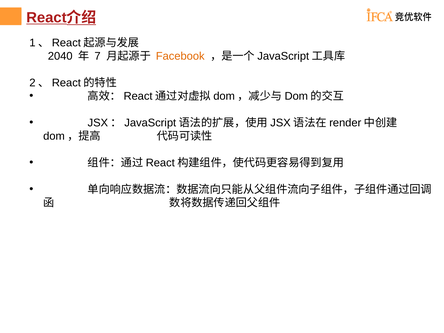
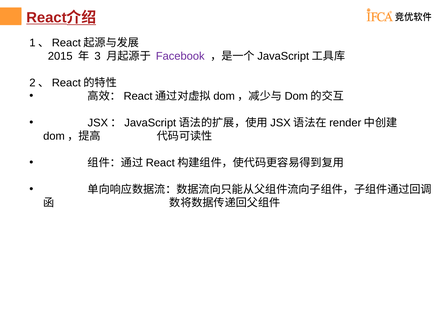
2040: 2040 -> 2015
7: 7 -> 3
Facebook colour: orange -> purple
